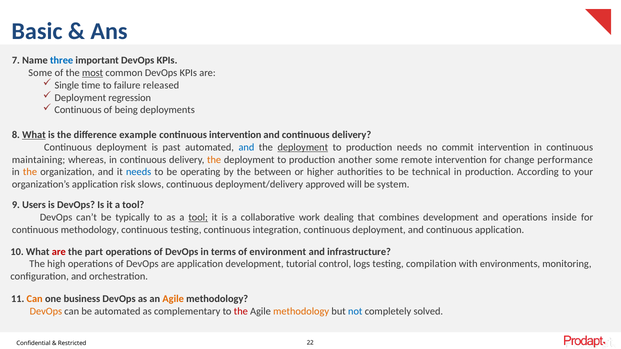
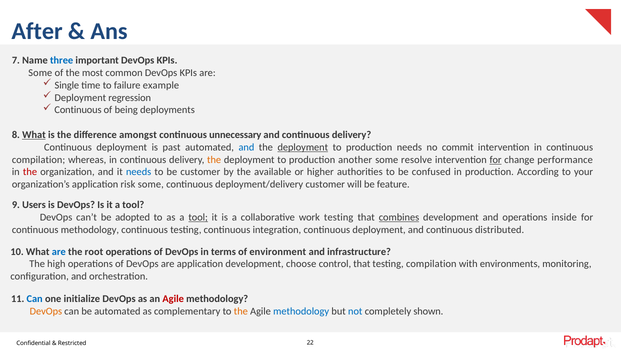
Basic: Basic -> After
most underline: present -> none
released: released -> example
example: example -> amongst
continuous intervention: intervention -> unnecessary
maintaining at (39, 160): maintaining -> compilation
remote: remote -> resolve
for at (496, 160) underline: none -> present
the at (30, 172) colour: orange -> red
be operating: operating -> customer
between: between -> available
technical: technical -> confused
risk slows: slows -> some
deployment/delivery approved: approved -> customer
system: system -> feature
typically: typically -> adopted
work dealing: dealing -> testing
combines underline: none -> present
continuous application: application -> distributed
are at (59, 252) colour: red -> blue
part: part -> root
tutorial: tutorial -> choose
control logs: logs -> that
Can at (35, 299) colour: orange -> blue
business: business -> initialize
Agile at (173, 299) colour: orange -> red
the at (241, 312) colour: red -> orange
methodology at (301, 312) colour: orange -> blue
solved: solved -> shown
